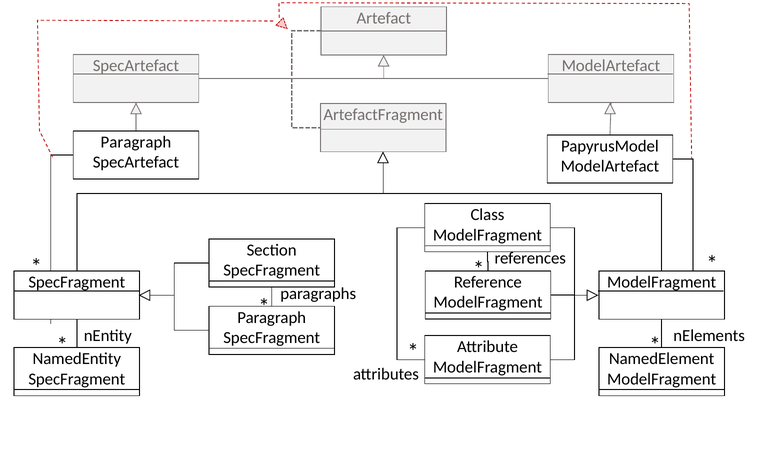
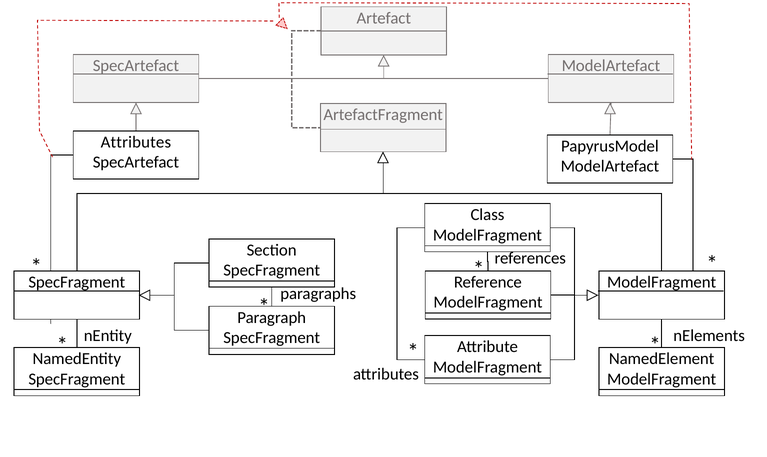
Paragraph at (136, 142): Paragraph -> Attributes
